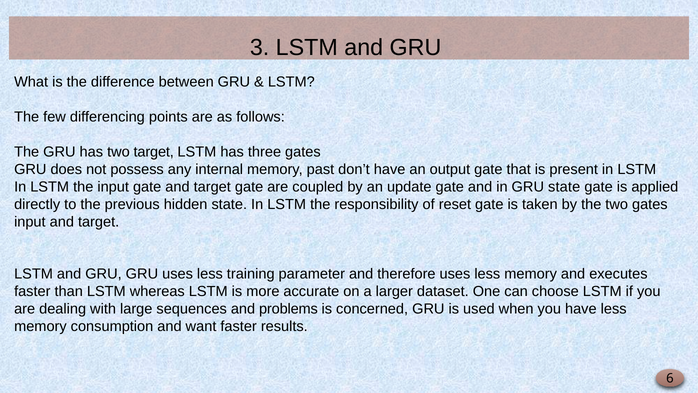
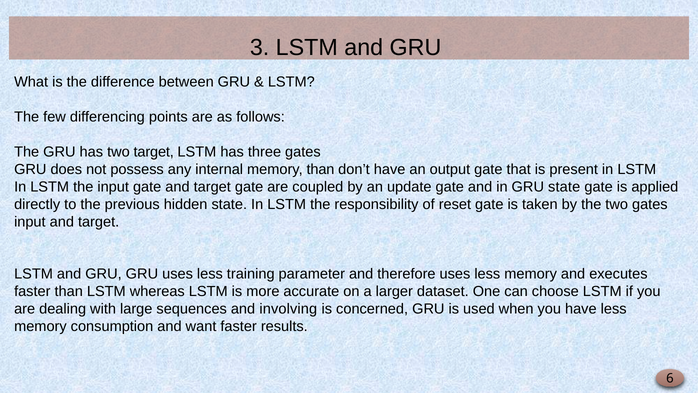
memory past: past -> than
problems: problems -> involving
